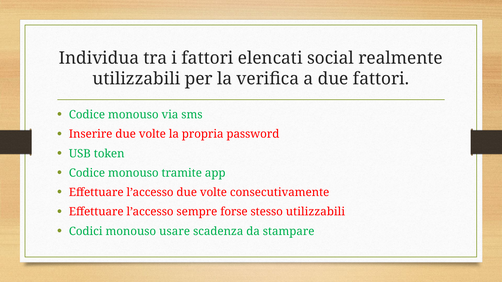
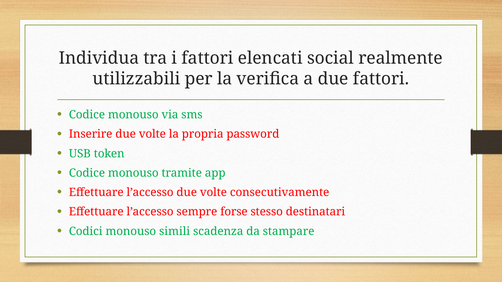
stesso utilizzabili: utilizzabili -> destinatari
usare: usare -> simili
